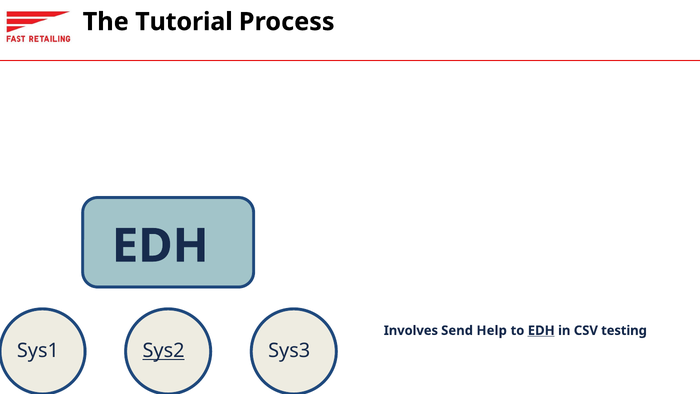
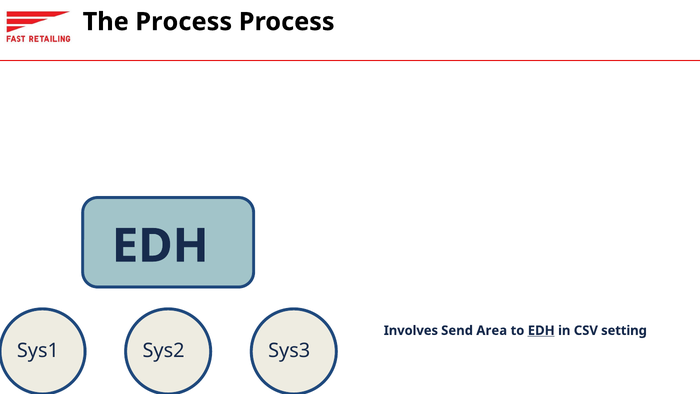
The Tutorial: Tutorial -> Process
Help: Help -> Area
testing: testing -> setting
Sys2 underline: present -> none
